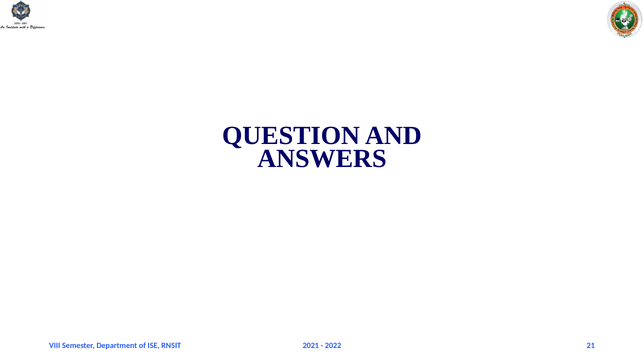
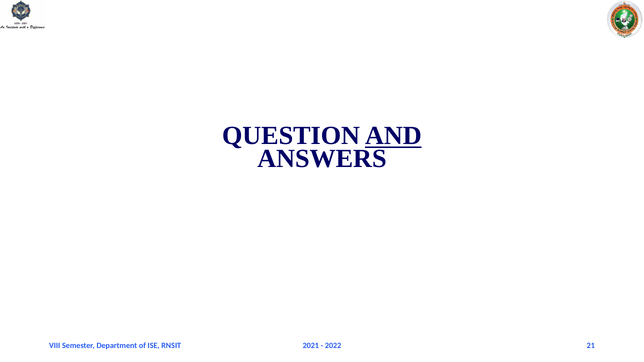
AND underline: none -> present
